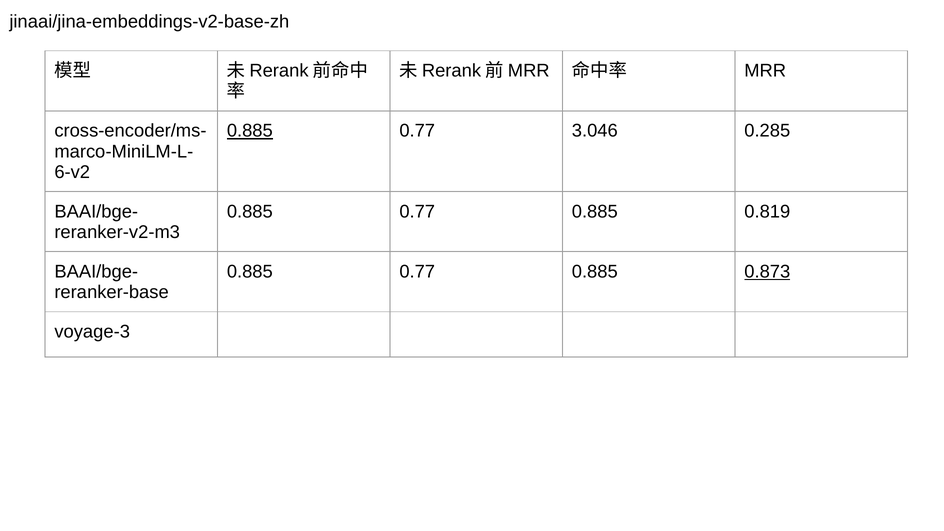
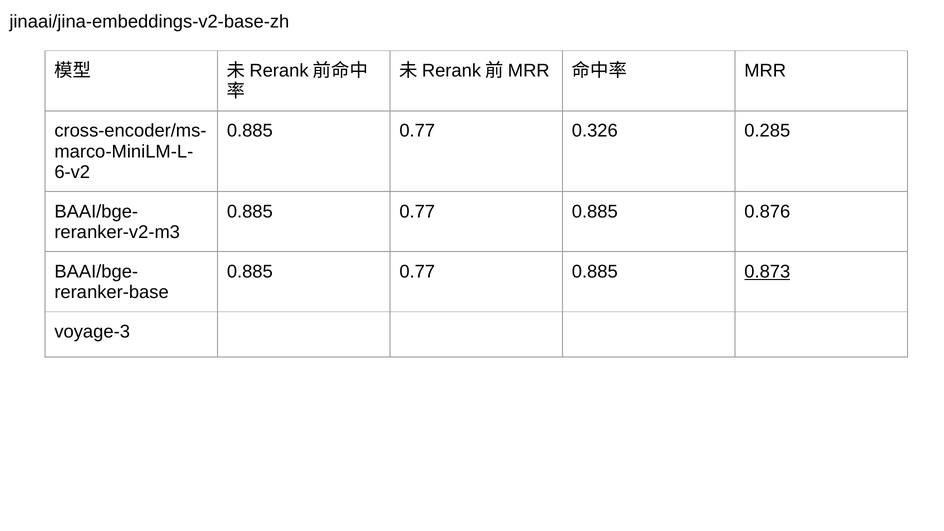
0.885 at (250, 131) underline: present -> none
3.046: 3.046 -> 0.326
0.819: 0.819 -> 0.876
